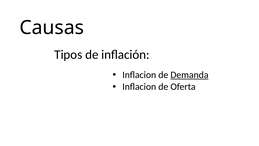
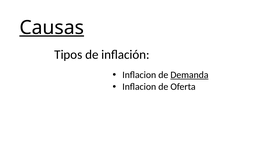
Causas underline: none -> present
